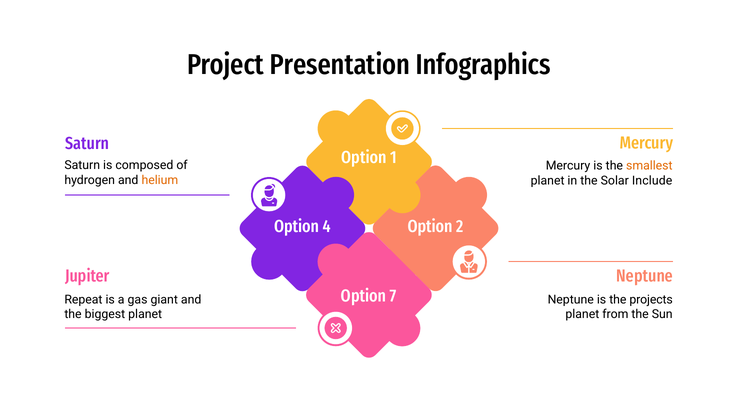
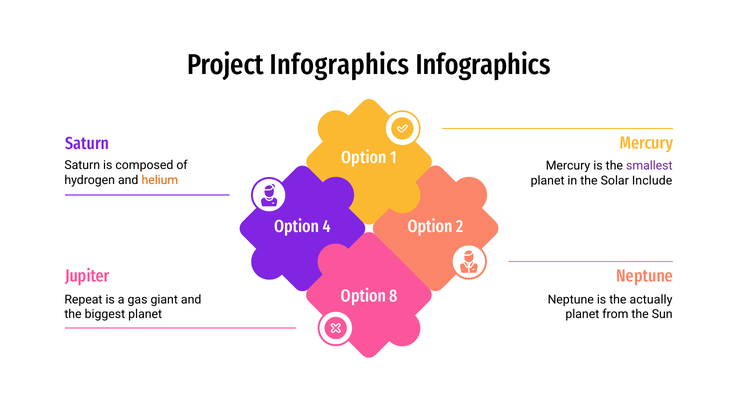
Project Presentation: Presentation -> Infographics
smallest colour: orange -> purple
7: 7 -> 8
projects: projects -> actually
